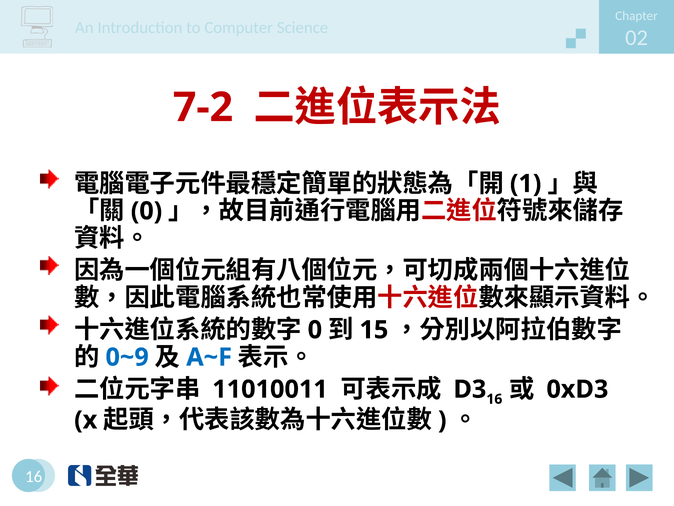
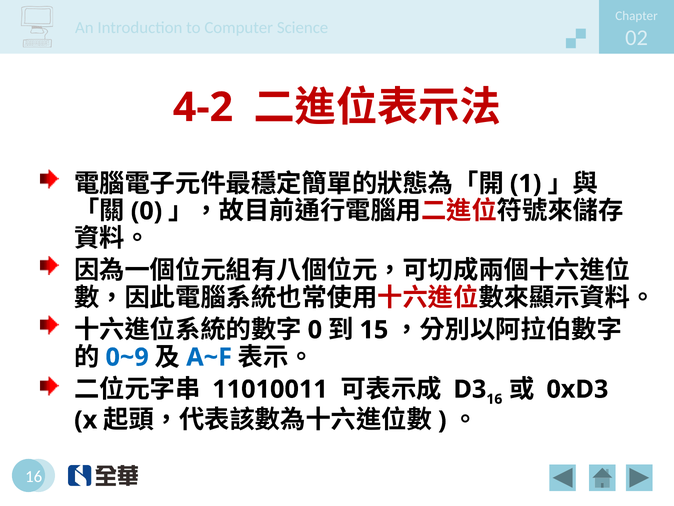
7-2: 7-2 -> 4-2
